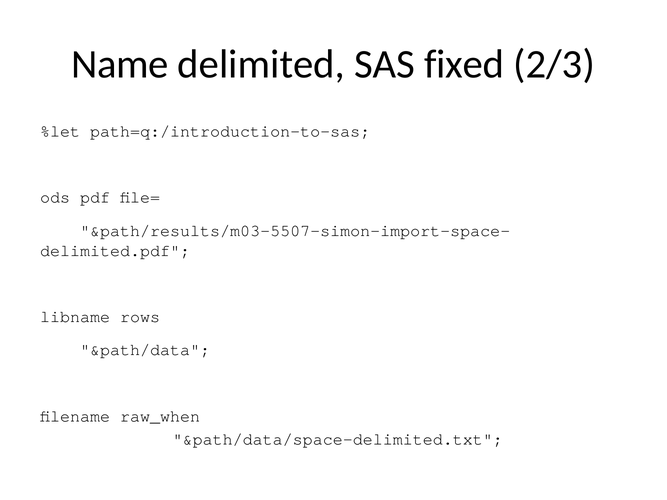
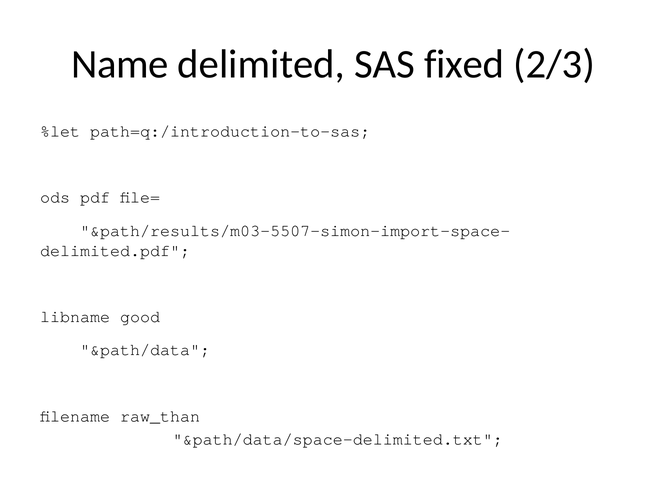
rows: rows -> good
raw_when: raw_when -> raw_than
